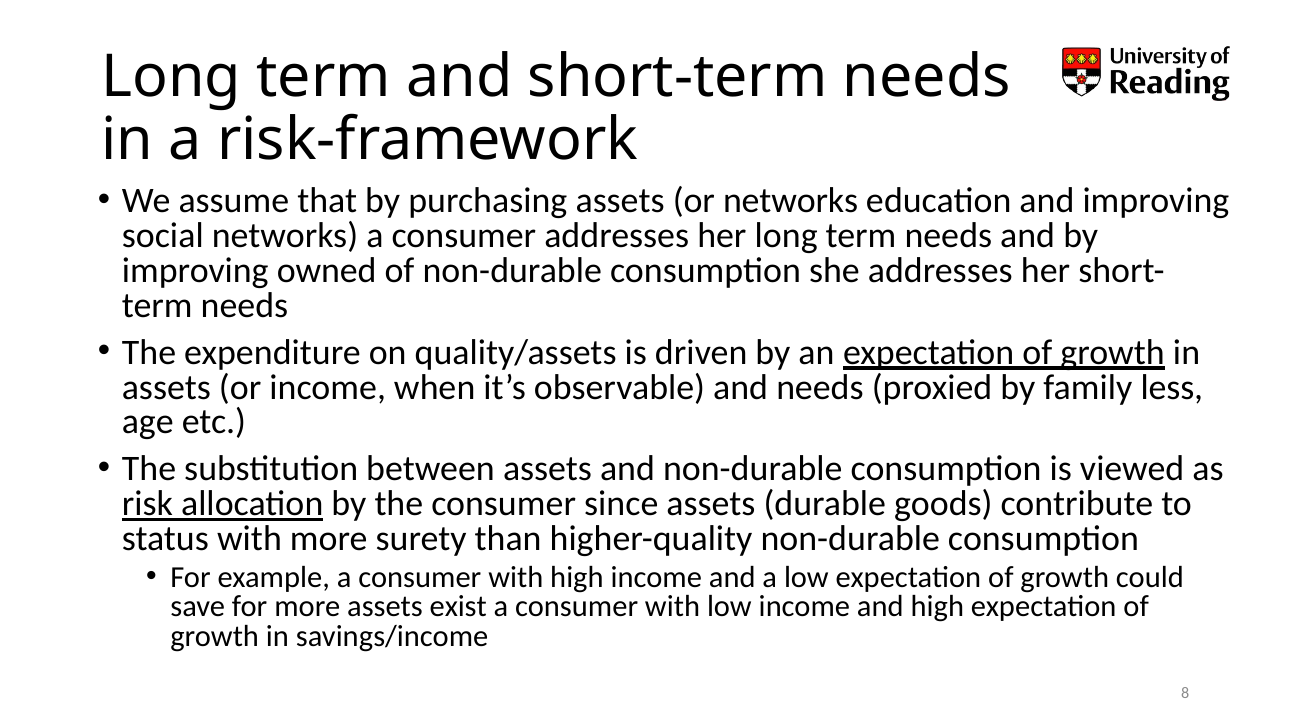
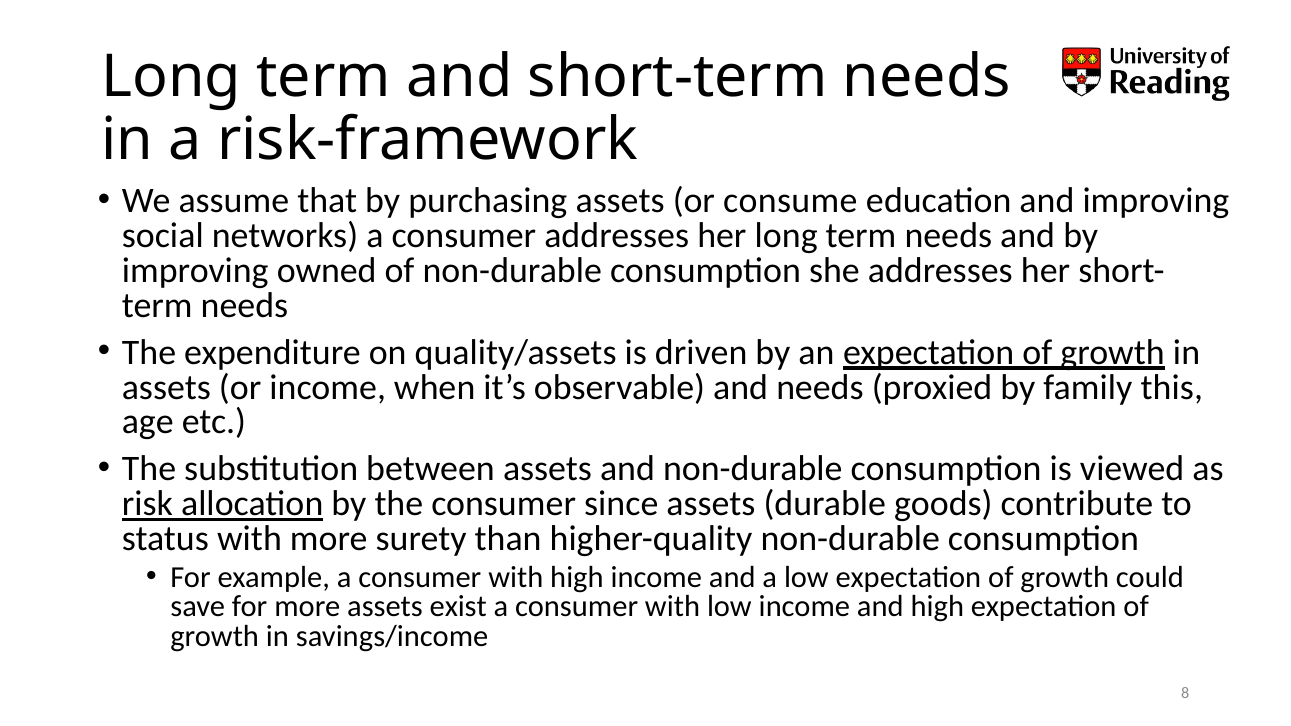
or networks: networks -> consume
less: less -> this
